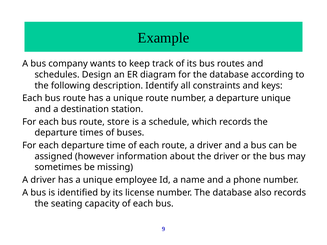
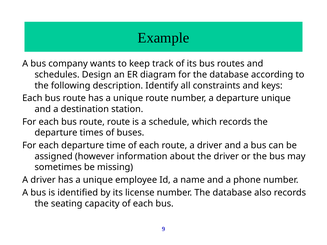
route store: store -> route
